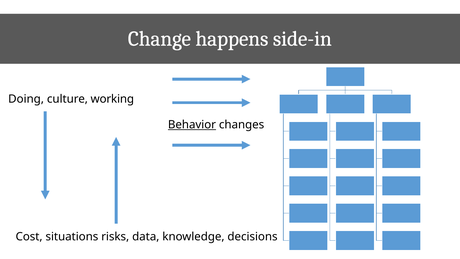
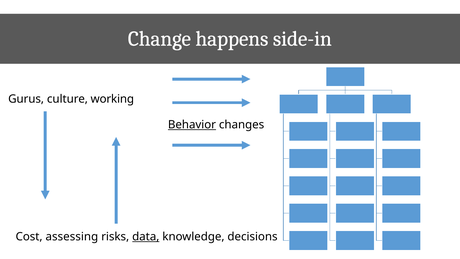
Doing: Doing -> Gurus
situations: situations -> assessing
data underline: none -> present
